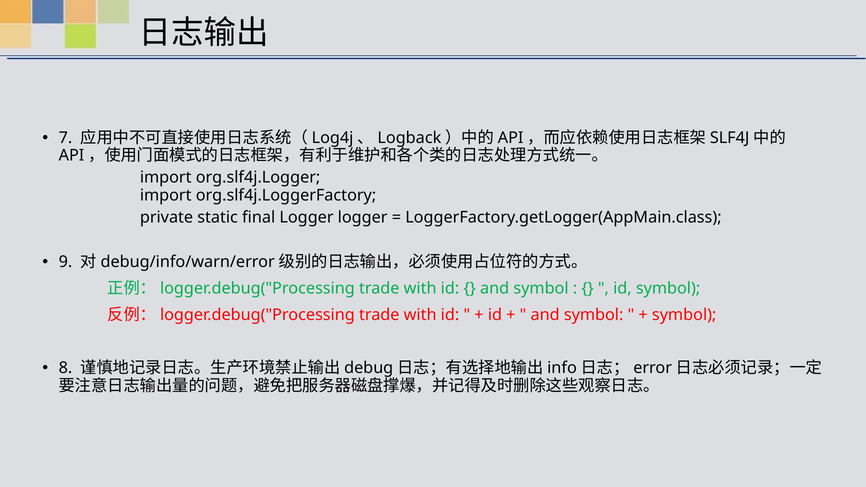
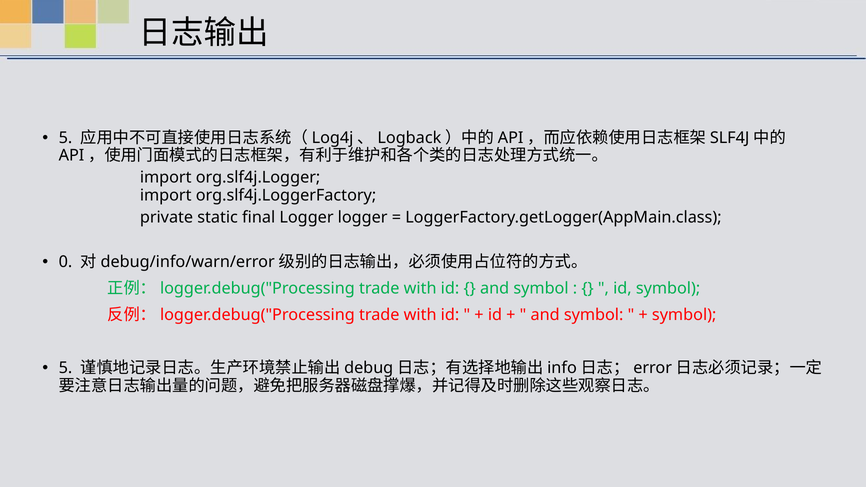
7 at (66, 138): 7 -> 5
9: 9 -> 0
8 at (66, 368): 8 -> 5
